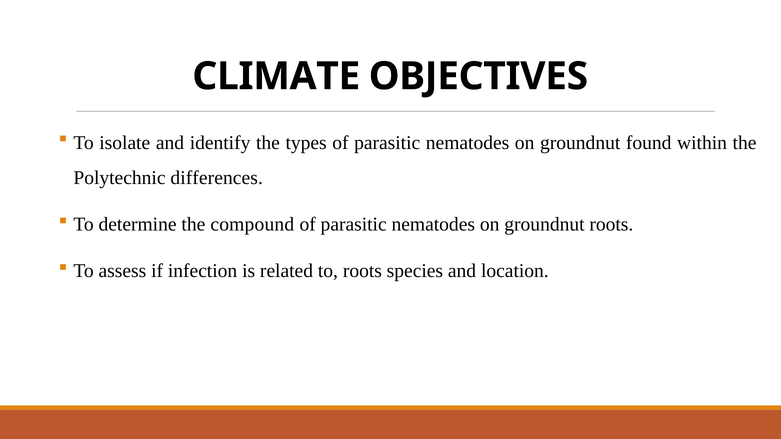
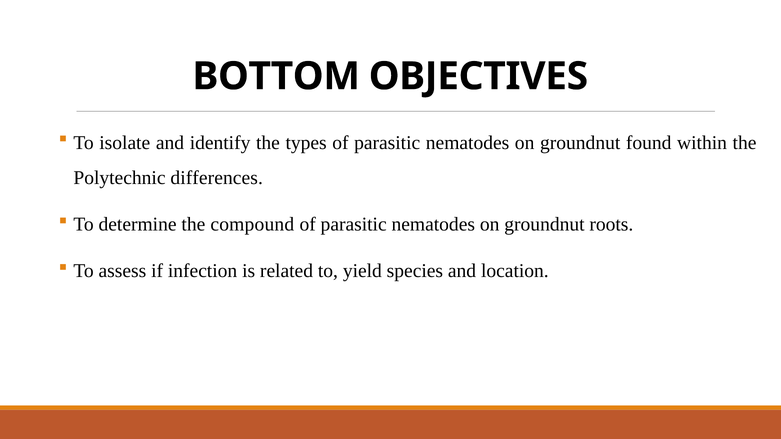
CLIMATE: CLIMATE -> BOTTOM
to roots: roots -> yield
